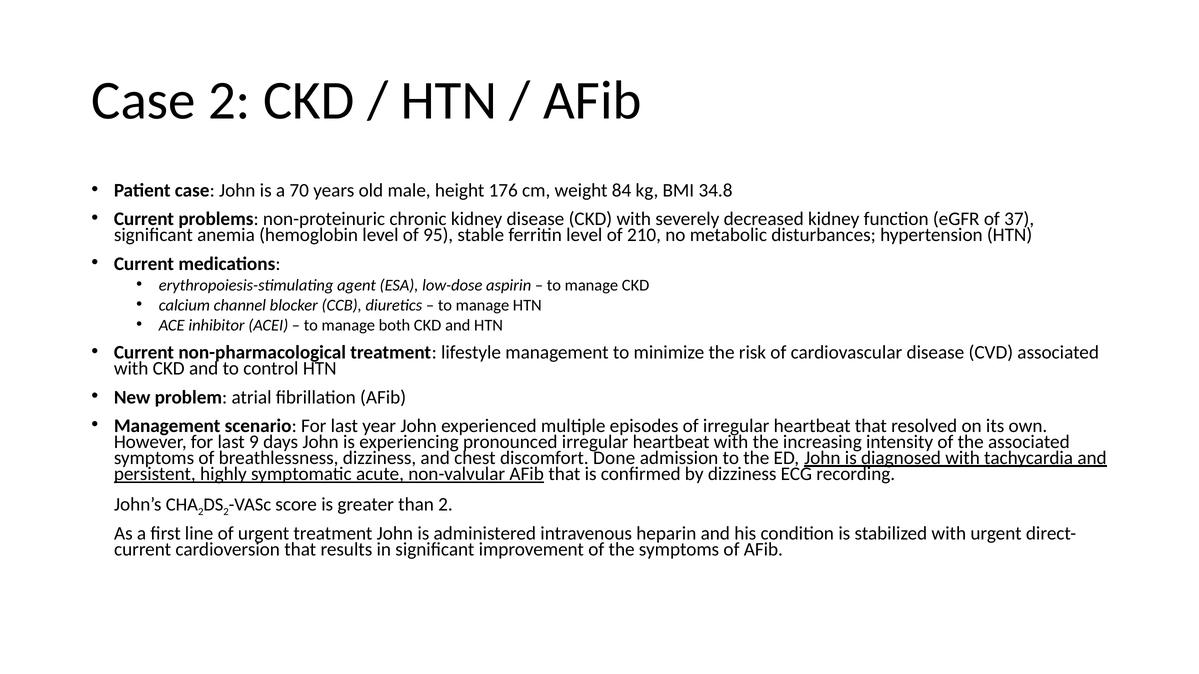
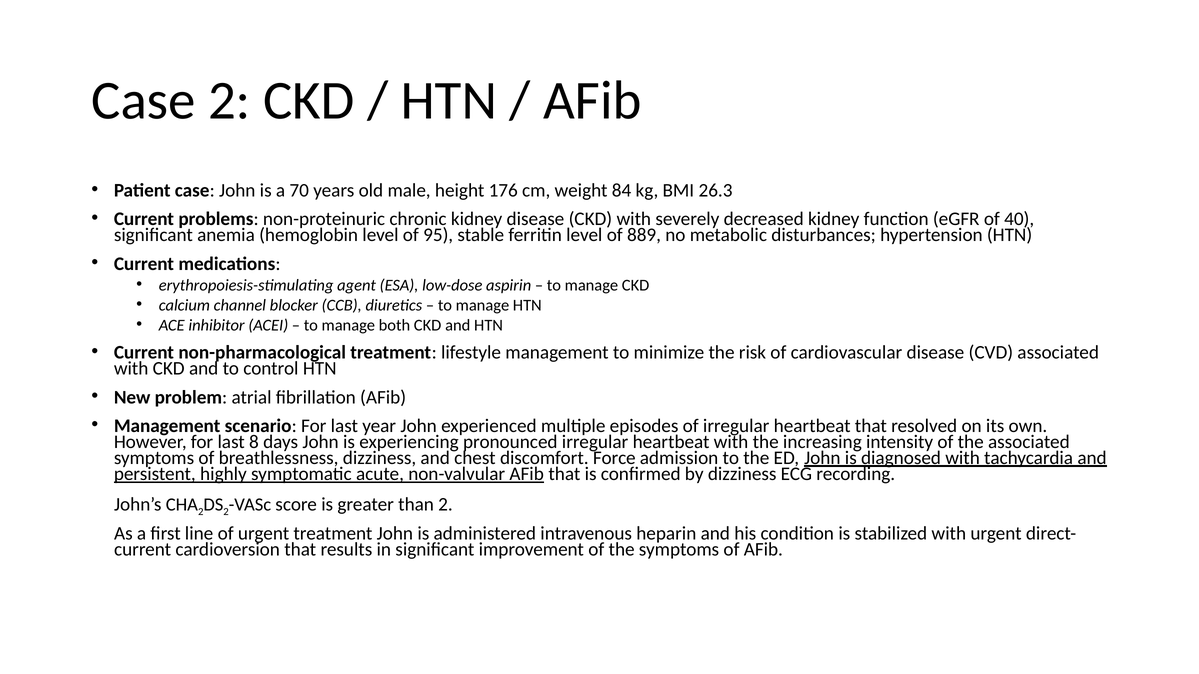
34.8: 34.8 -> 26.3
37: 37 -> 40
210: 210 -> 889
9: 9 -> 8
Done: Done -> Force
